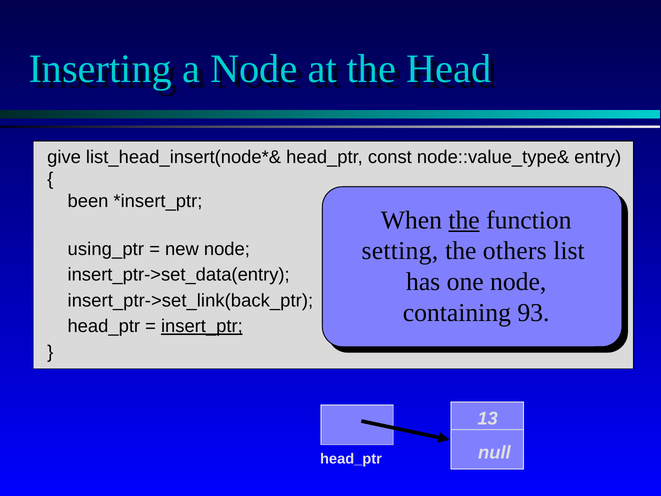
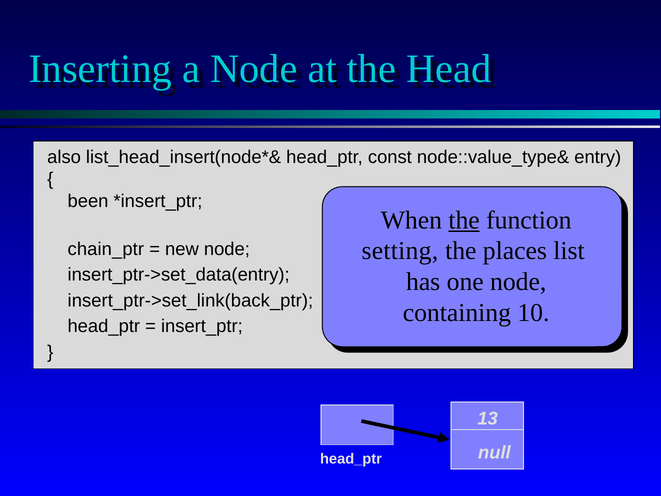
give: give -> also
others: others -> places
using_ptr: using_ptr -> chain_ptr
93: 93 -> 10
insert_ptr underline: present -> none
